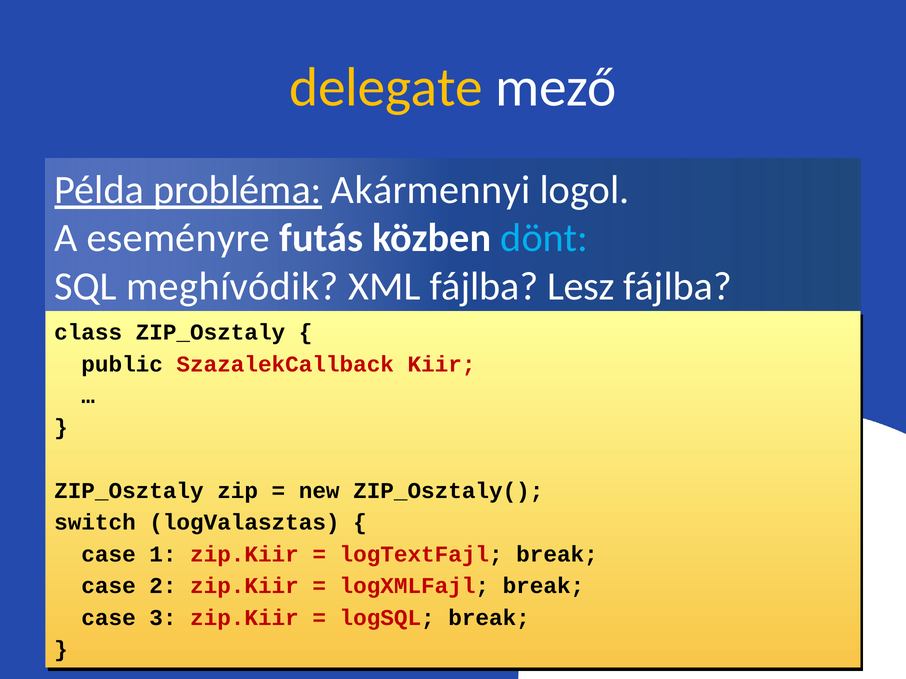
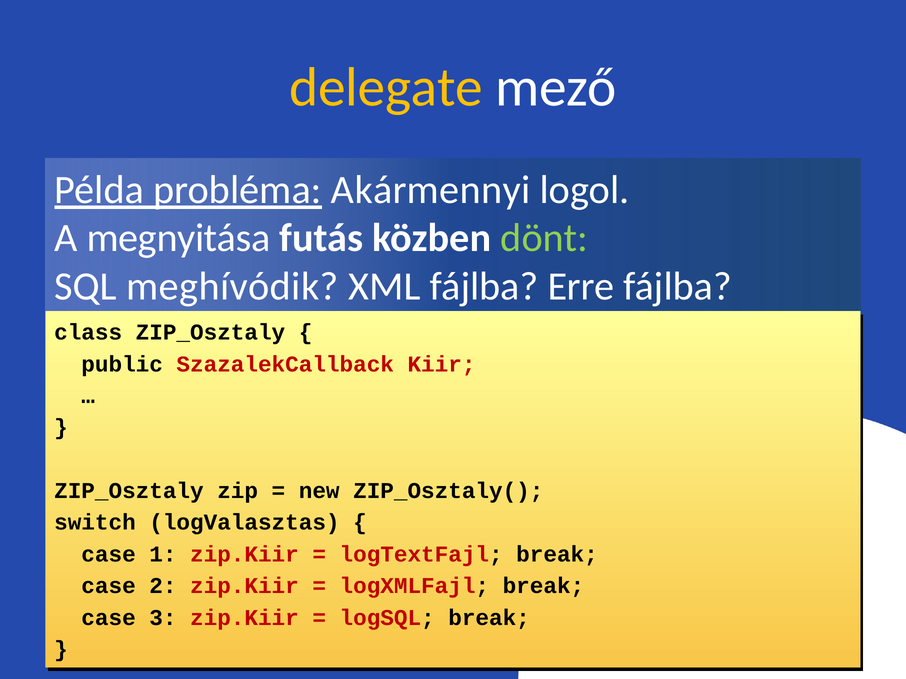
eseményre: eseményre -> megnyitása
dönt colour: light blue -> light green
Lesz: Lesz -> Erre
